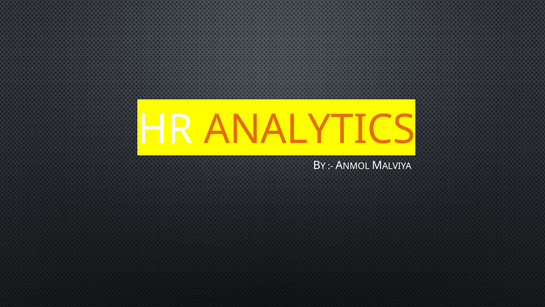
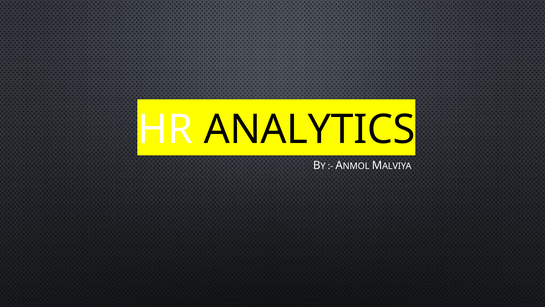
ANALYTICS colour: orange -> black
